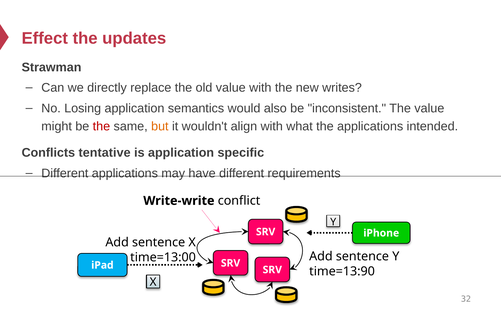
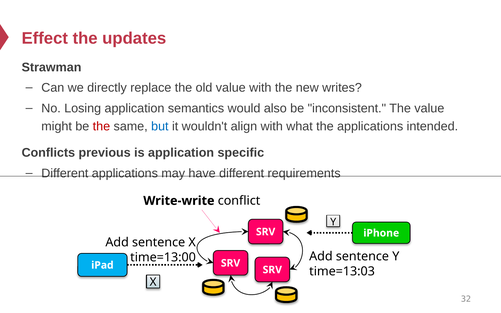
but colour: orange -> blue
tentative: tentative -> previous
time=13:90: time=13:90 -> time=13:03
